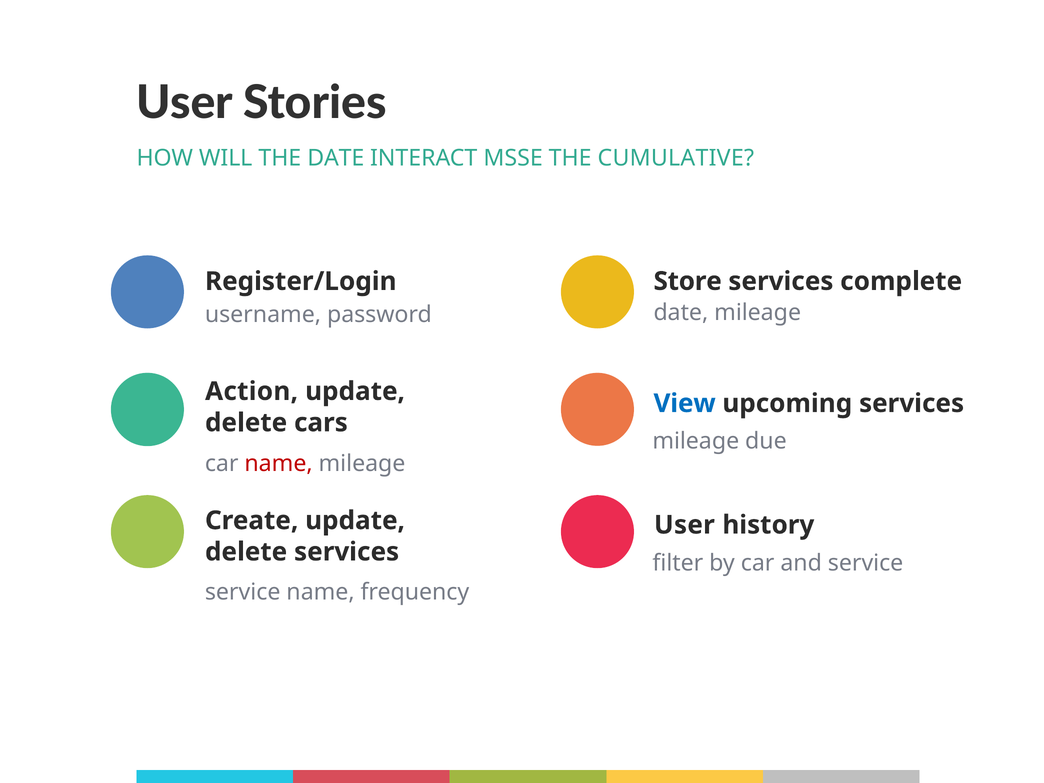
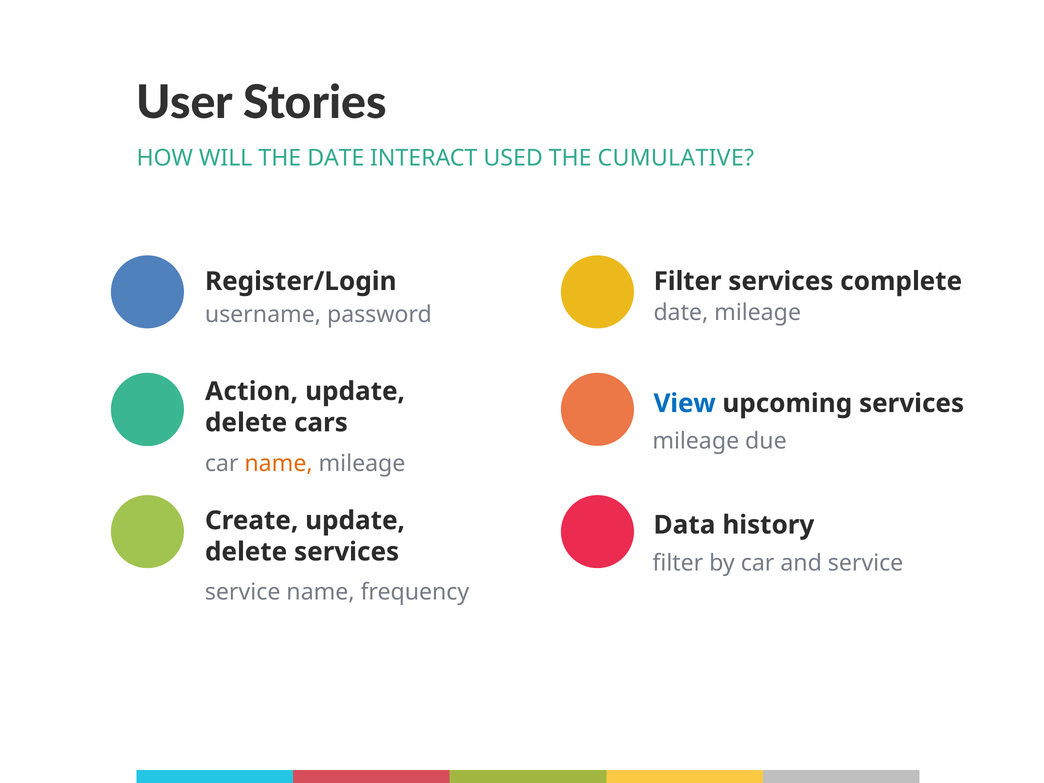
MSSE: MSSE -> USED
Store at (688, 281): Store -> Filter
name at (279, 464) colour: red -> orange
User at (684, 525): User -> Data
